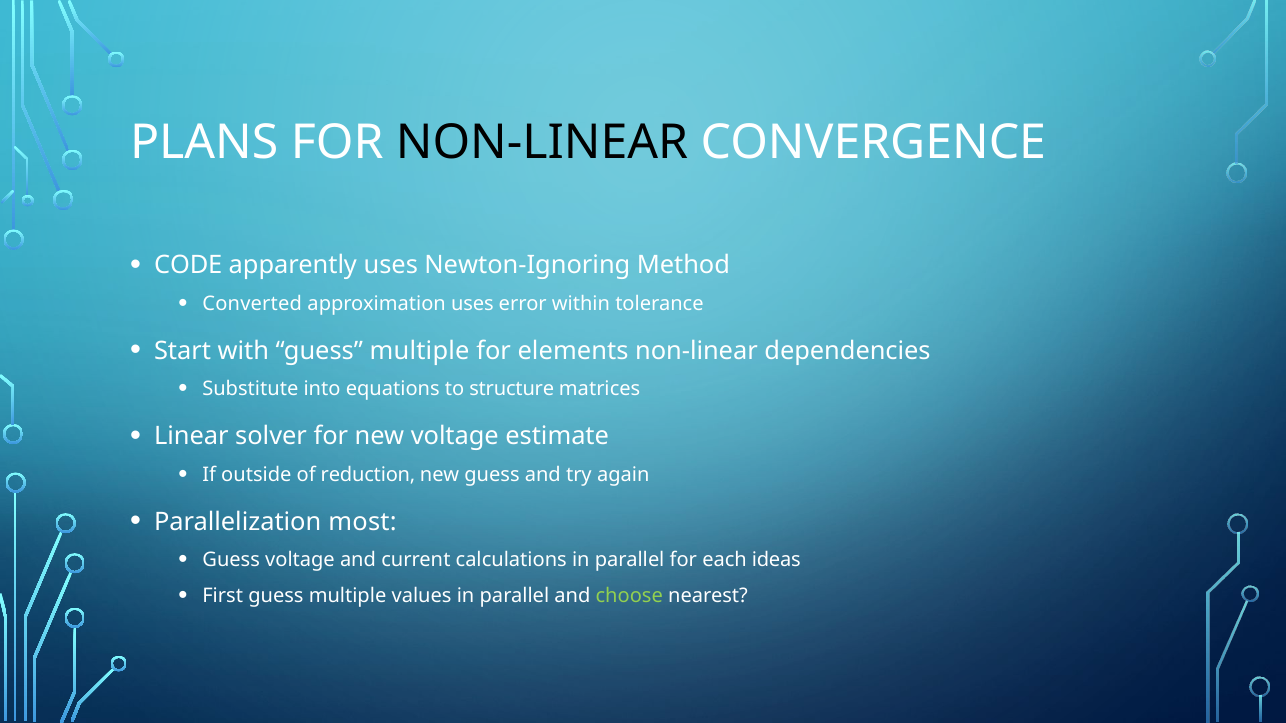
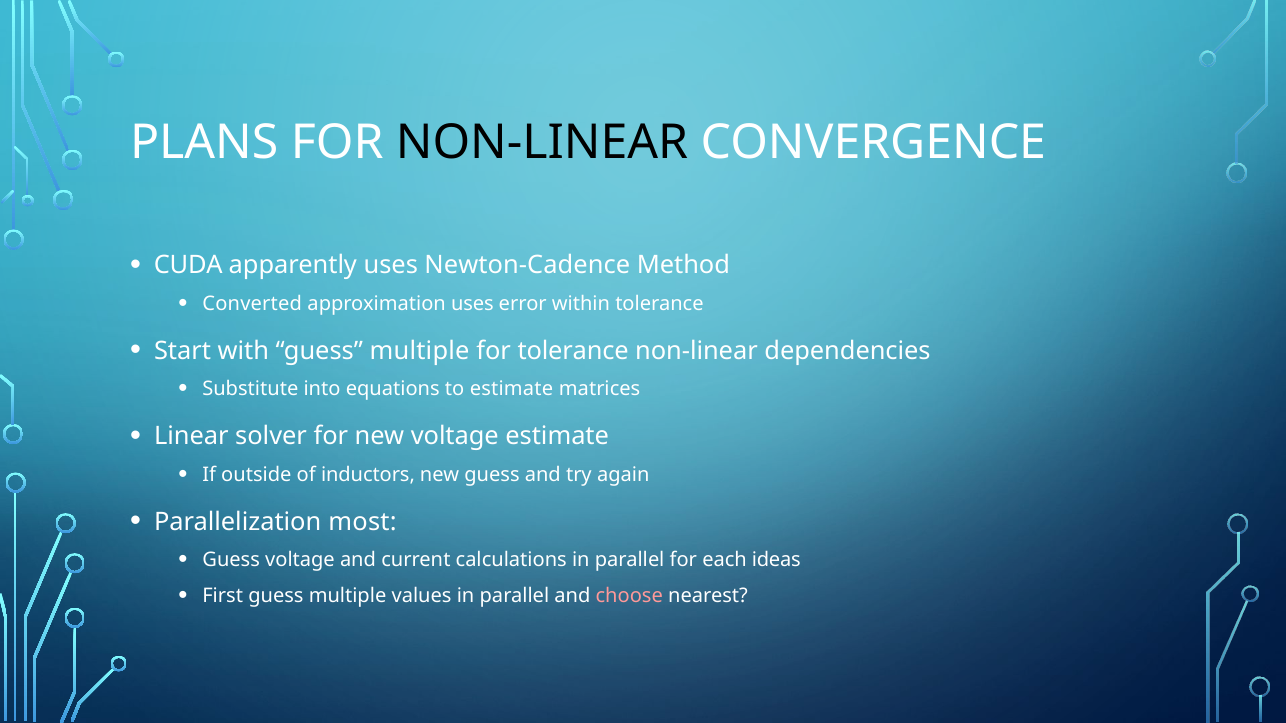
CODE: CODE -> CUDA
Newton-Ignoring: Newton-Ignoring -> Newton-Cadence
for elements: elements -> tolerance
to structure: structure -> estimate
reduction: reduction -> inductors
choose colour: light green -> pink
